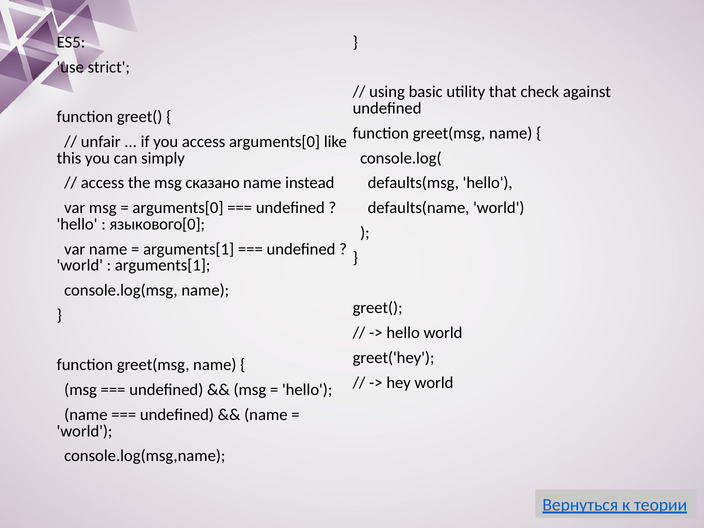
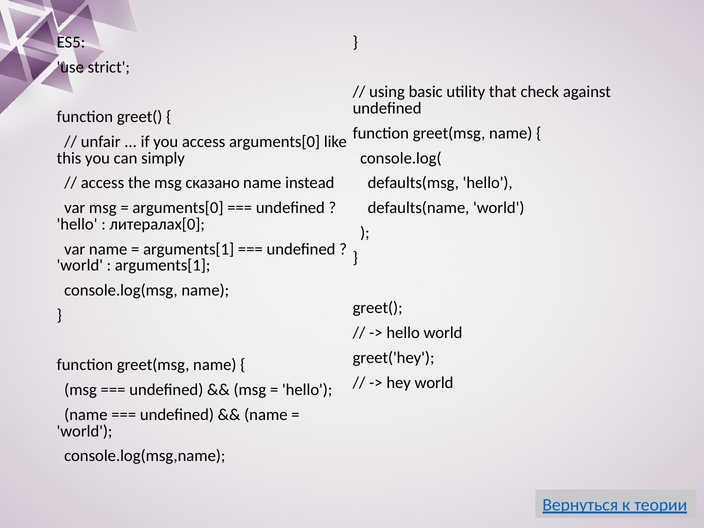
языкового[0: языкового[0 -> литералах[0
